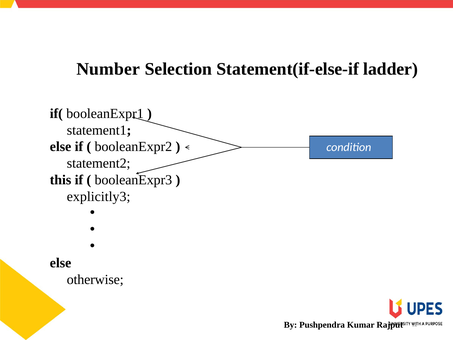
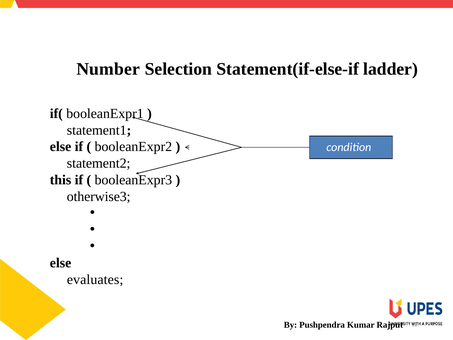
explicitly3: explicitly3 -> otherwise3
otherwise: otherwise -> evaluates
